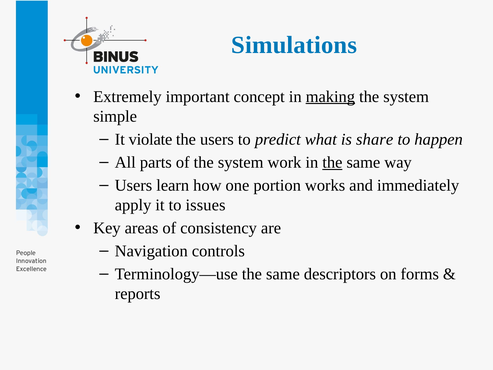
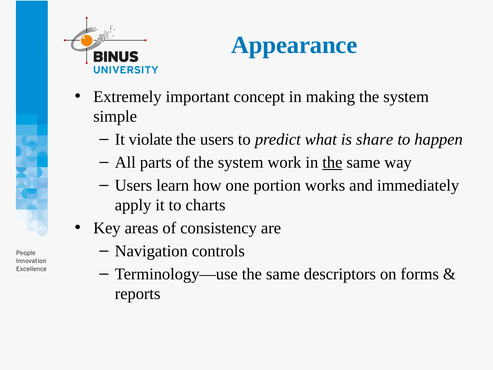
Simulations: Simulations -> Appearance
making underline: present -> none
issues: issues -> charts
